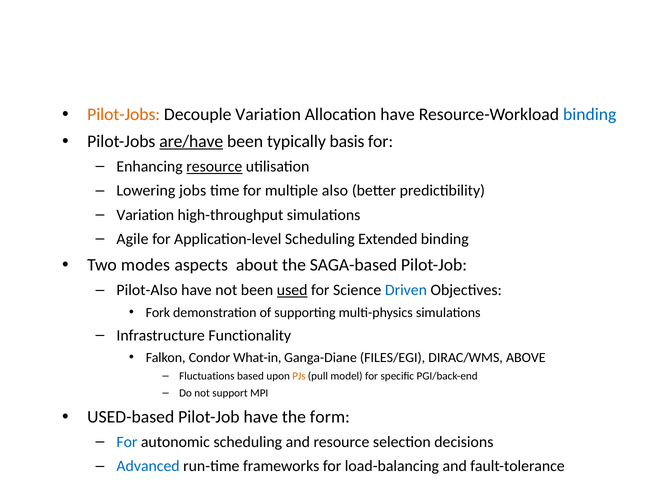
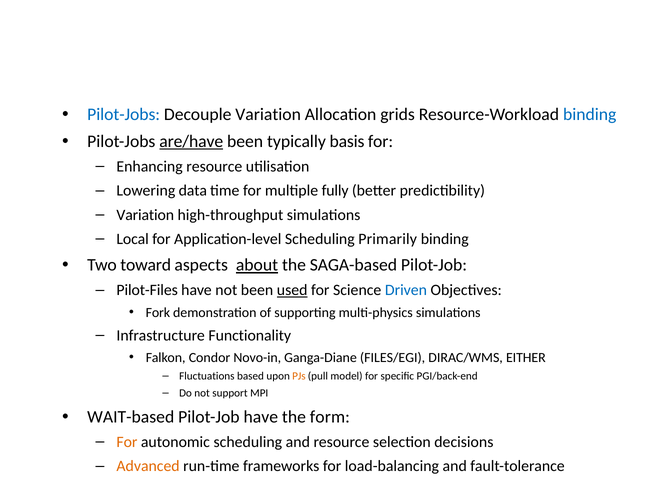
Pilot-Jobs at (124, 115) colour: orange -> blue
Allocation have: have -> grids
resource at (214, 167) underline: present -> none
jobs: jobs -> data
also: also -> fully
Agile: Agile -> Local
Extended: Extended -> Primarily
modes: modes -> toward
about underline: none -> present
Pilot-Also: Pilot-Also -> Pilot-Files
What-in: What-in -> Novo-in
ABOVE: ABOVE -> EITHER
USED-based: USED-based -> WAIT-based
For at (127, 443) colour: blue -> orange
Advanced colour: blue -> orange
